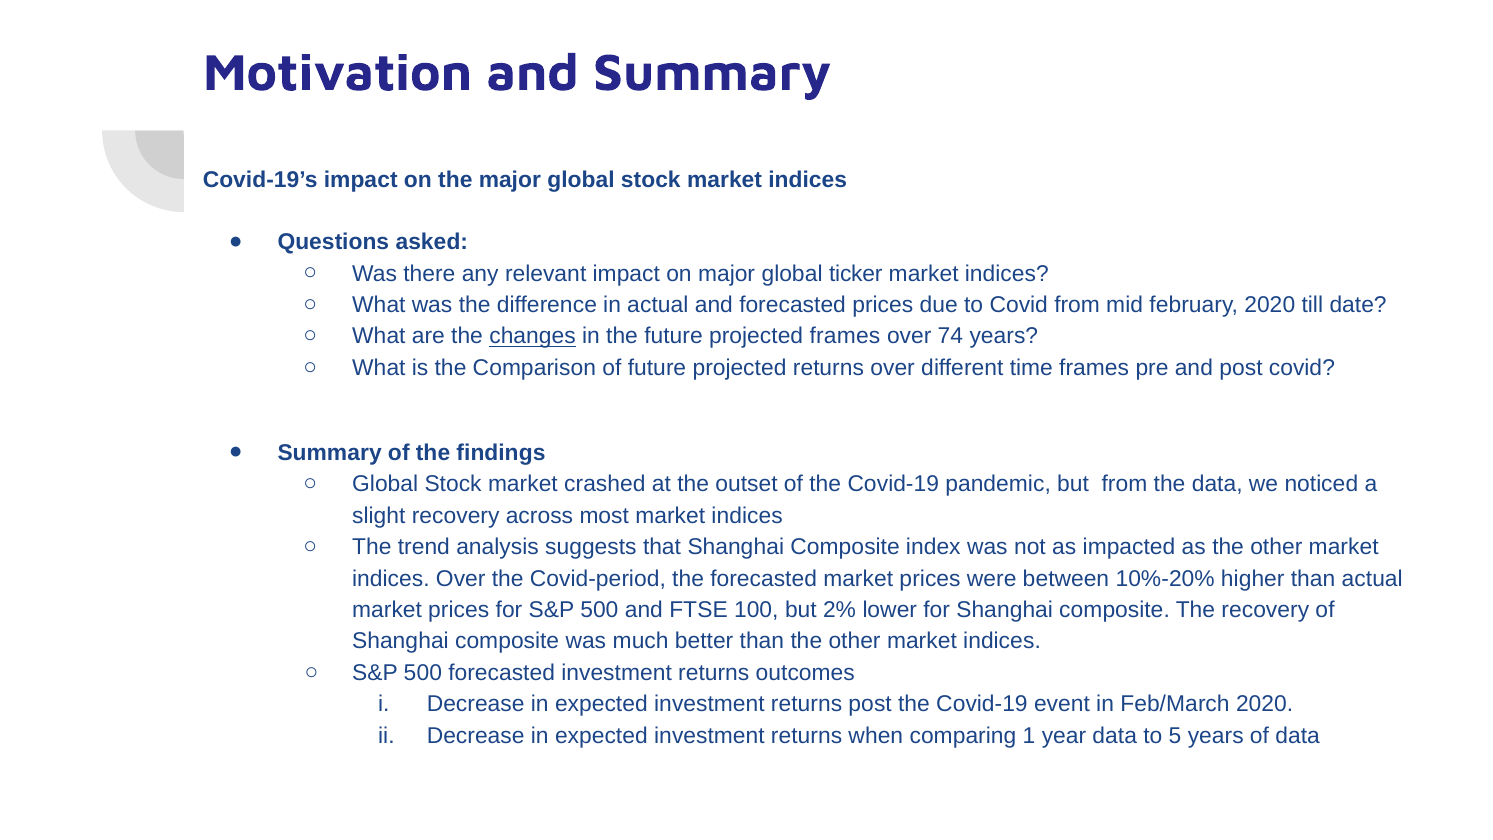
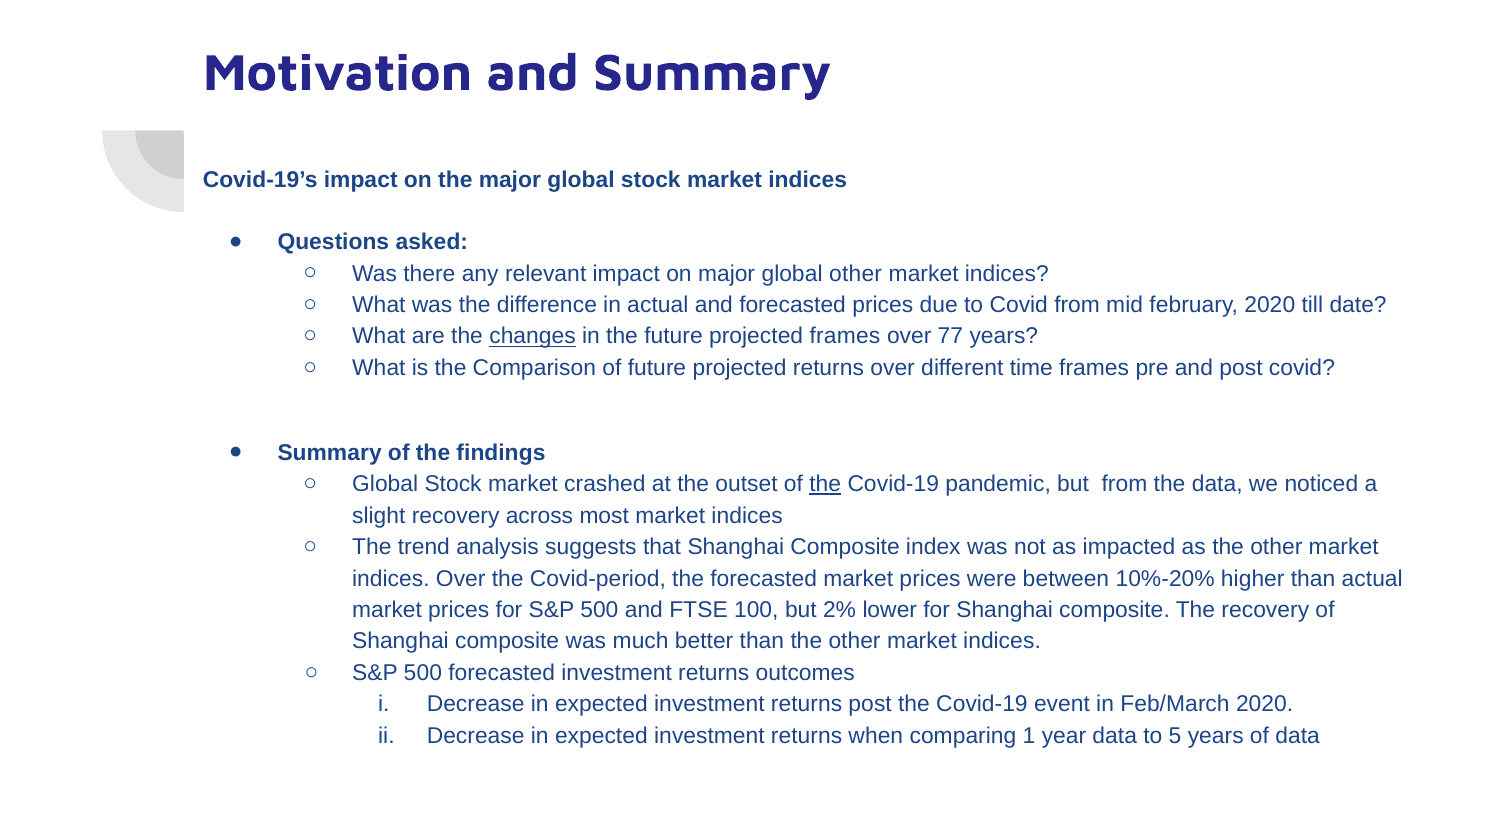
global ticker: ticker -> other
74: 74 -> 77
the at (825, 484) underline: none -> present
